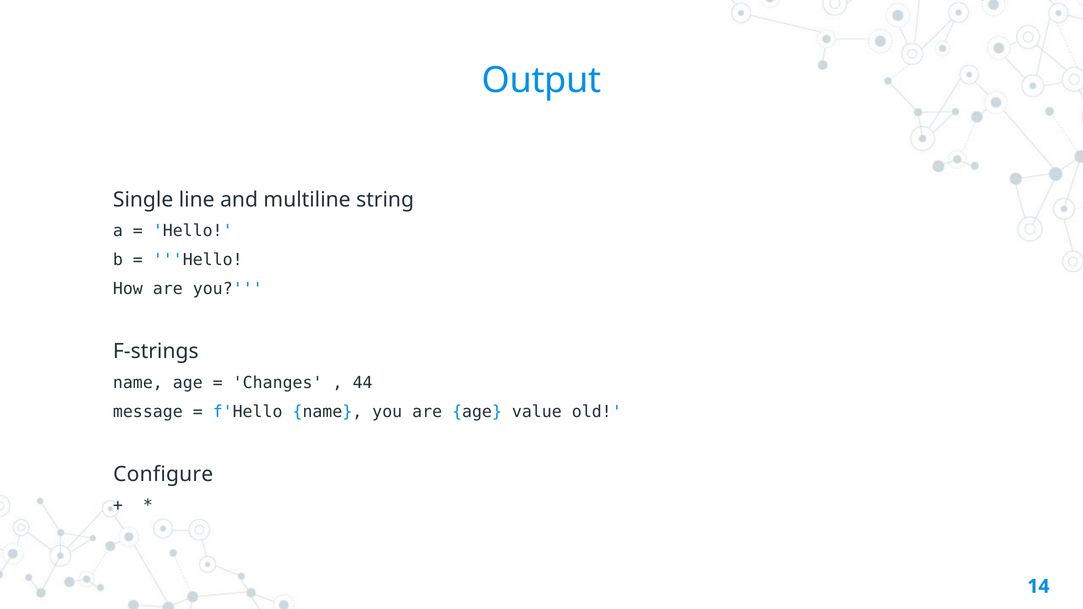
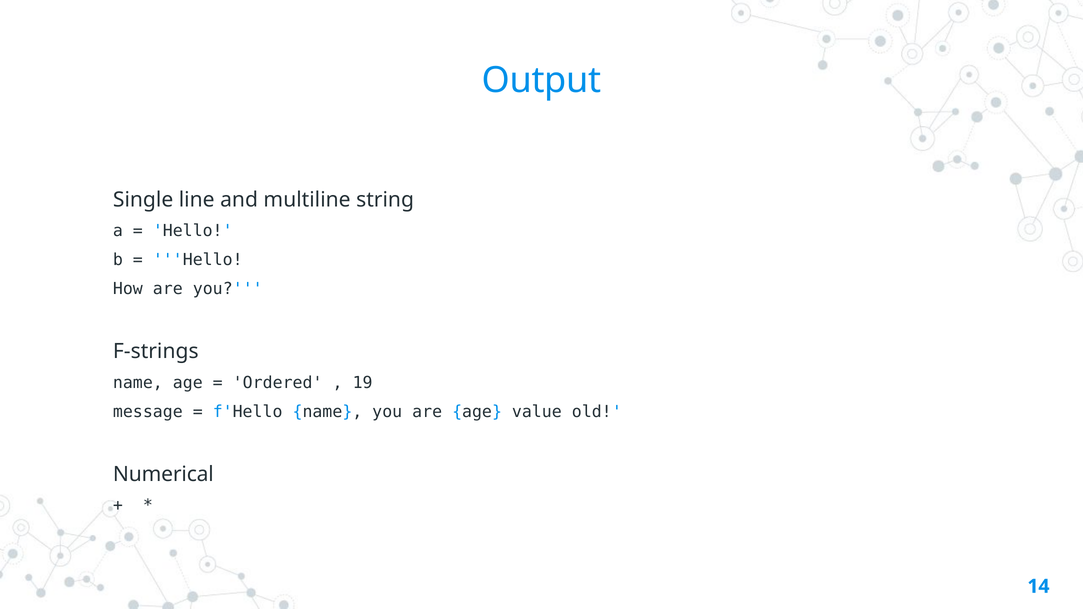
Changes: Changes -> Ordered
44: 44 -> 19
Configure: Configure -> Numerical
